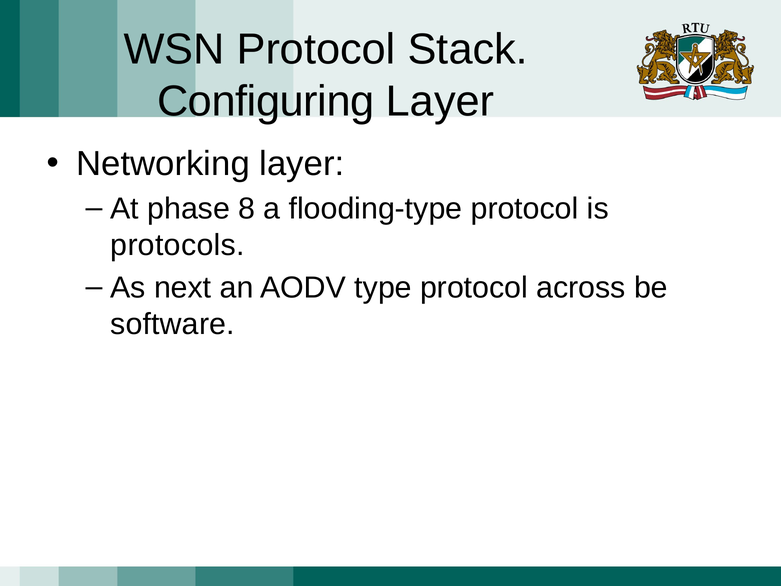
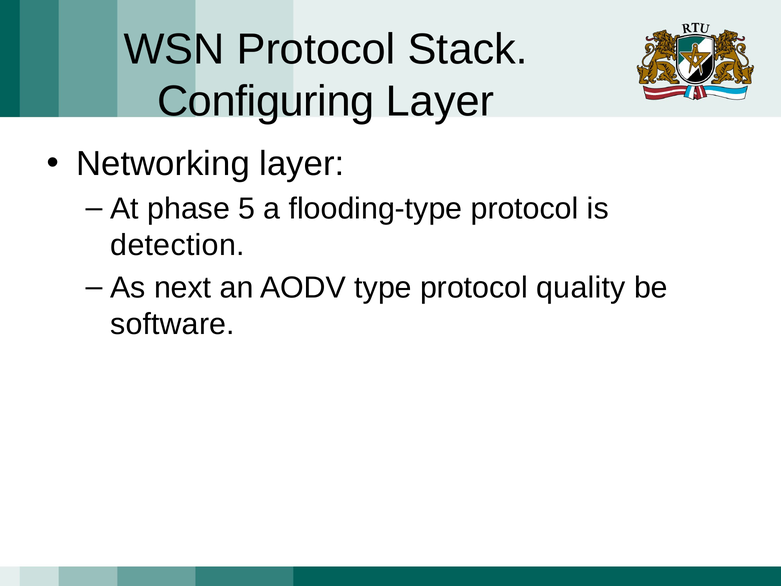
8: 8 -> 5
protocols: protocols -> detection
across: across -> quality
